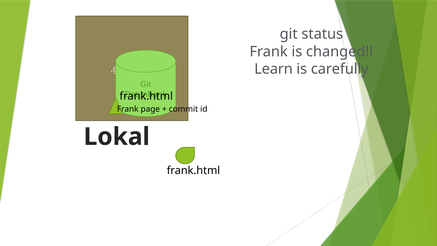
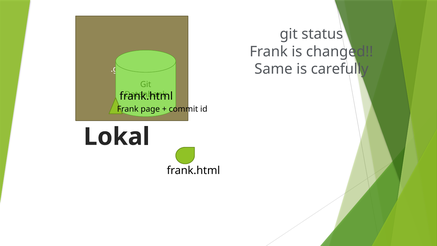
Learn: Learn -> Same
